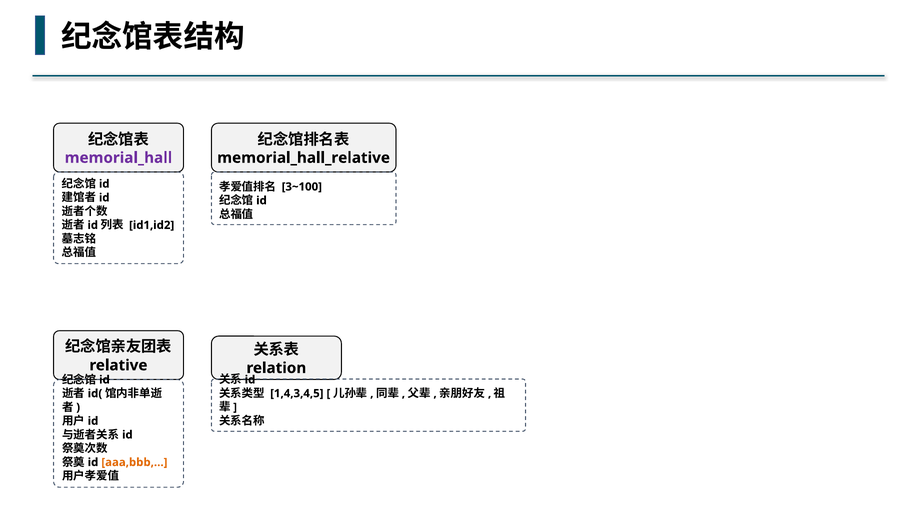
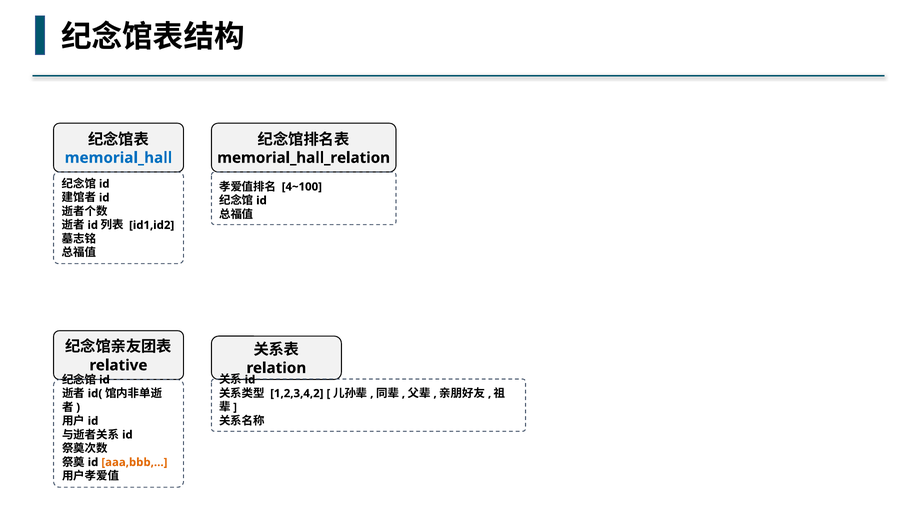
memorial_hall colour: purple -> blue
memorial_hall_relative: memorial_hall_relative -> memorial_hall_relation
3~100: 3~100 -> 4~100
1,4,3,4,5: 1,4,3,4,5 -> 1,2,3,4,2
